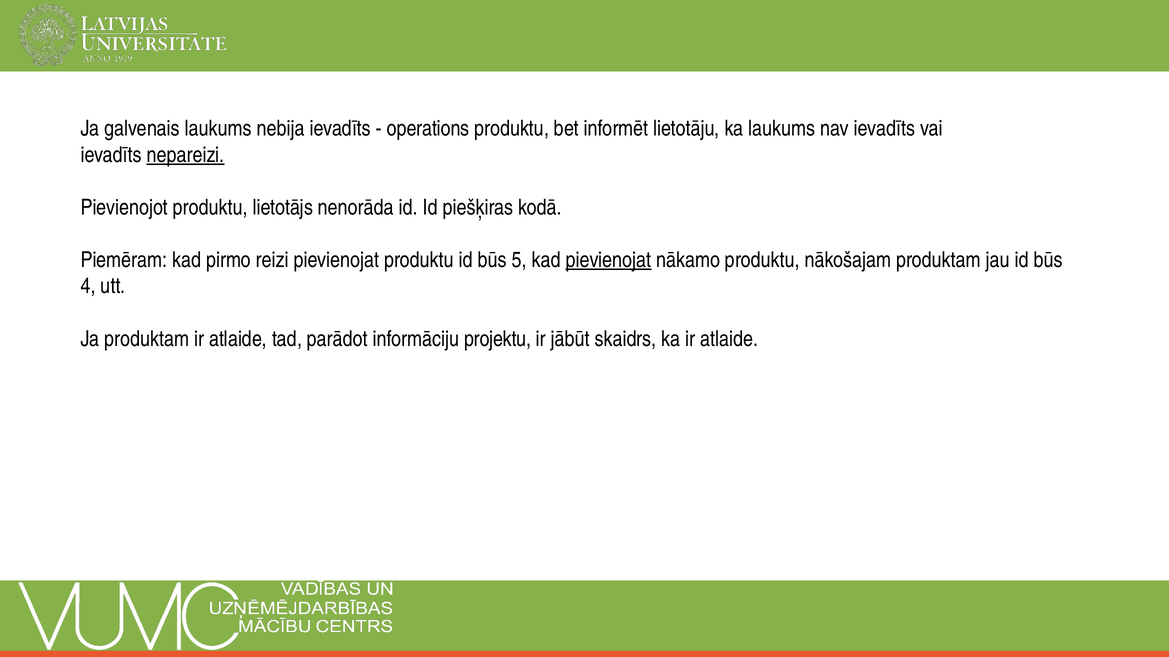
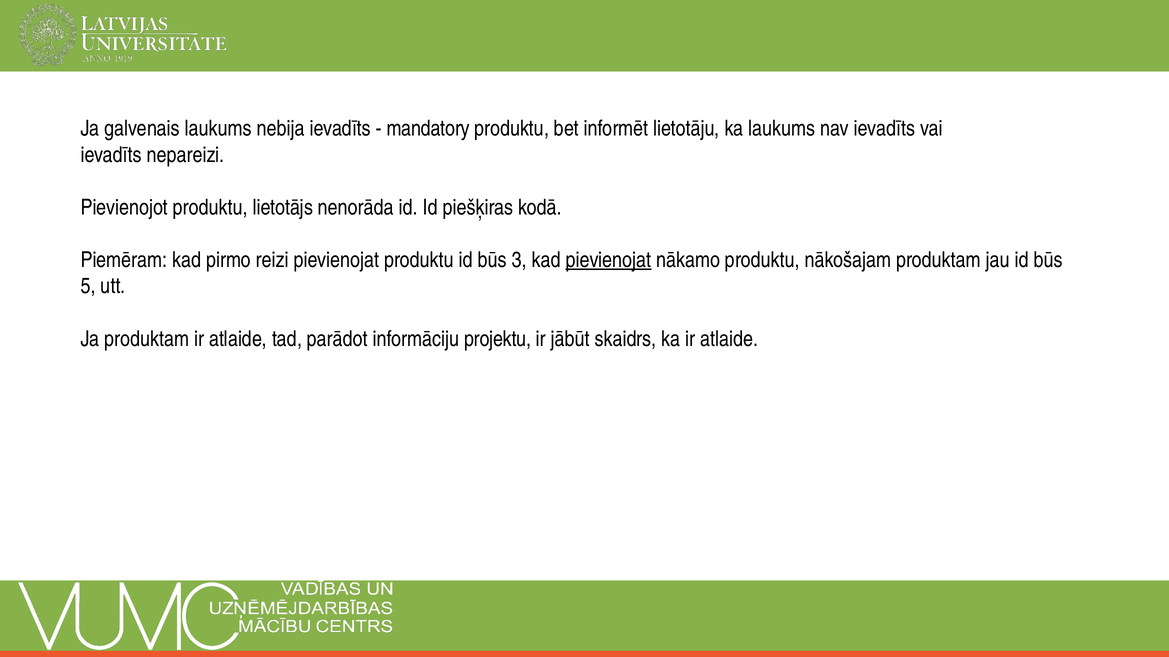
operations: operations -> mandatory
nepareizi underline: present -> none
5: 5 -> 3
4: 4 -> 5
